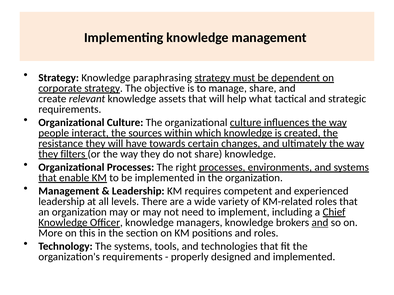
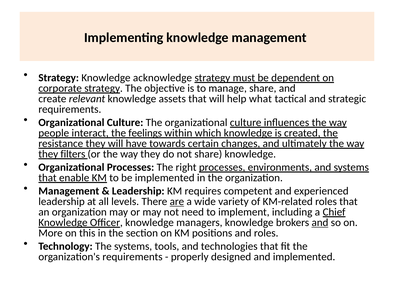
paraphrasing: paraphrasing -> acknowledge
sources: sources -> feelings
are underline: none -> present
